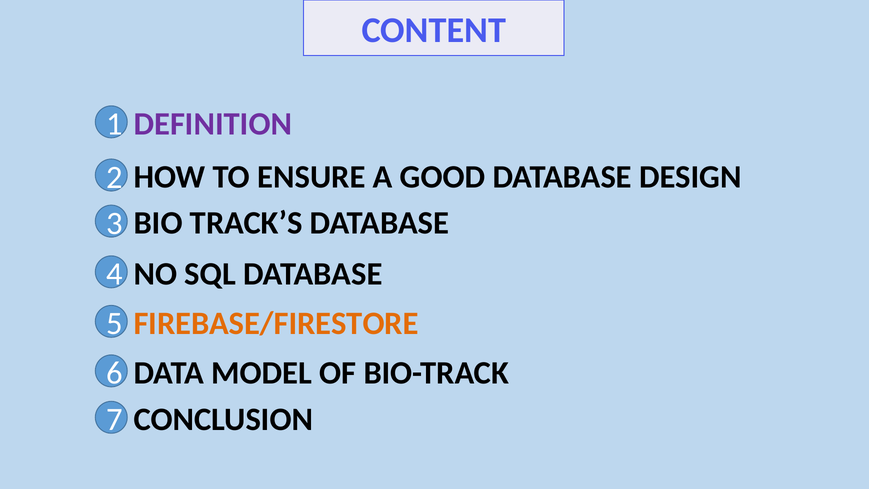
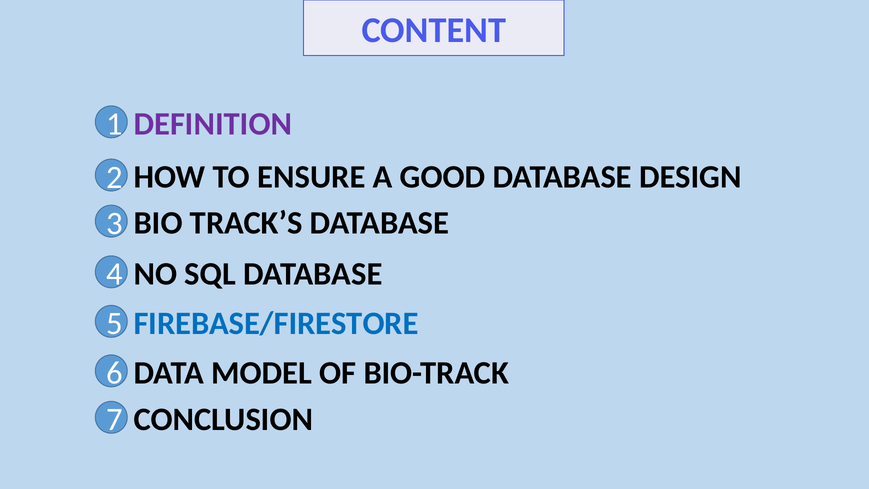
FIREBASE/FIRESTORE colour: orange -> blue
